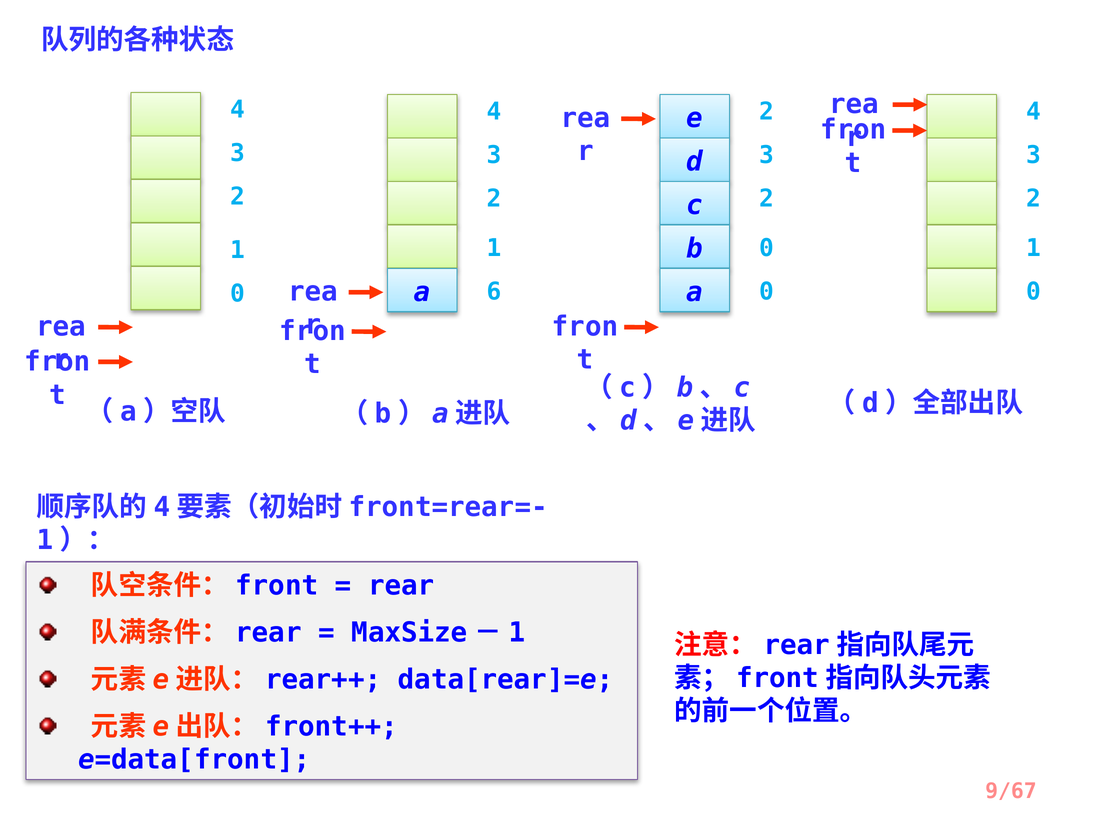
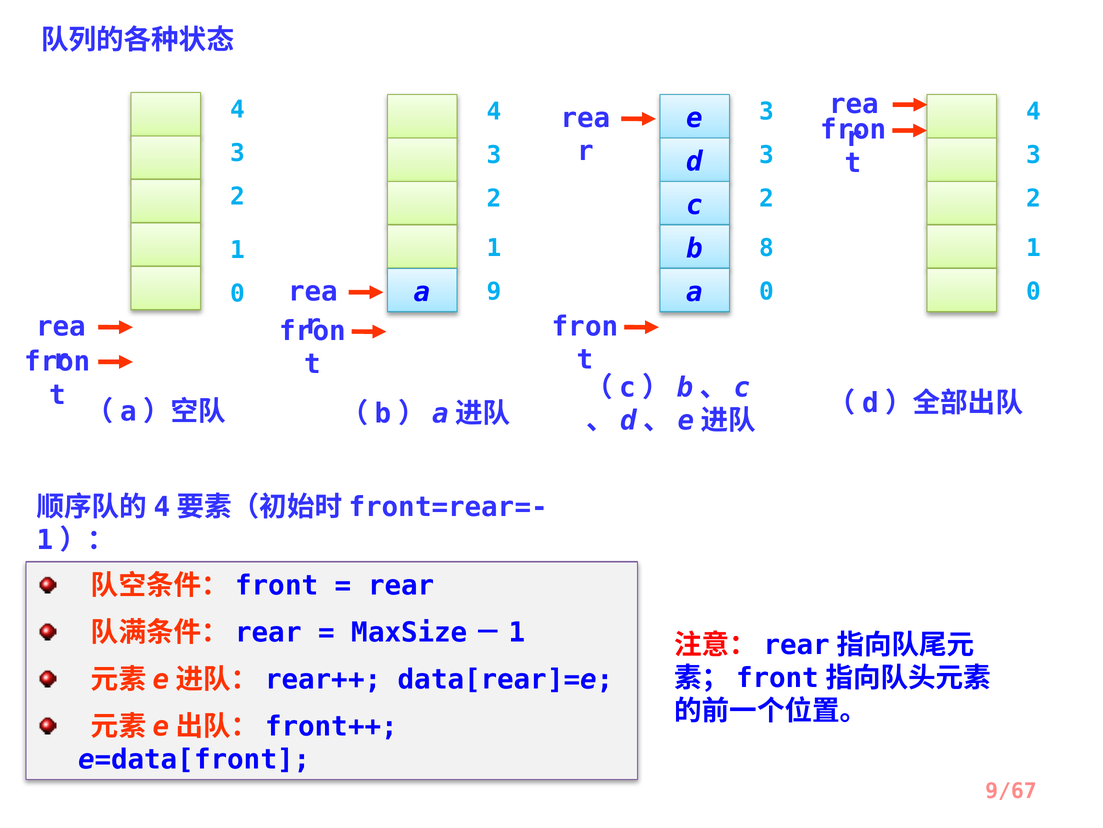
e 2: 2 -> 3
b 0: 0 -> 8
6: 6 -> 9
